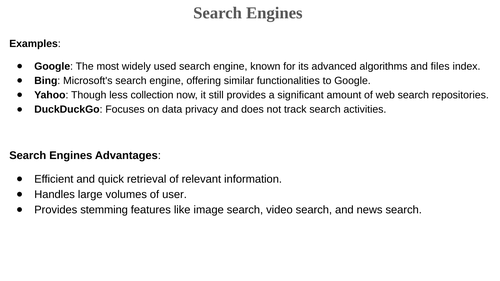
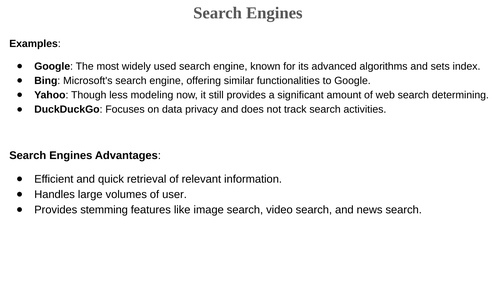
files: files -> sets
collection: collection -> modeling
repositories: repositories -> determining
